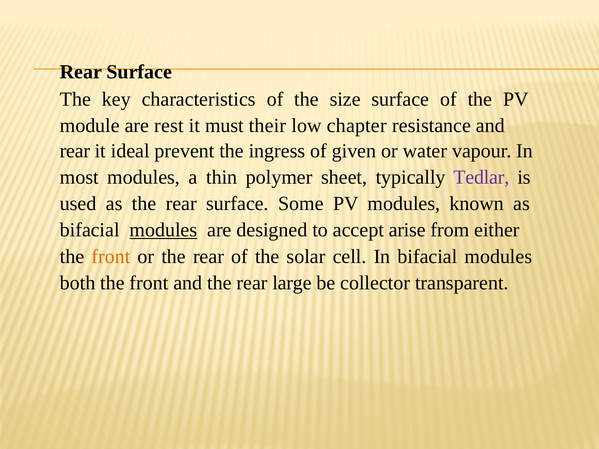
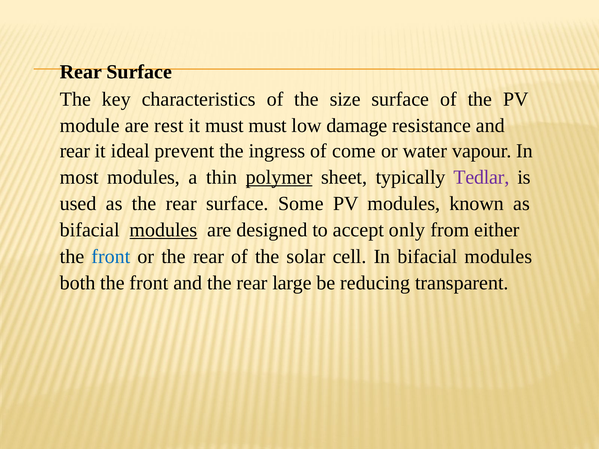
must their: their -> must
chapter: chapter -> damage
given: given -> come
polymer underline: none -> present
arise: arise -> only
front at (111, 257) colour: orange -> blue
collector: collector -> reducing
